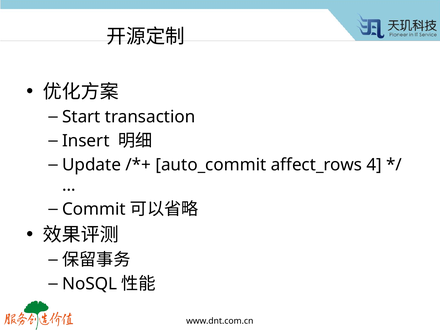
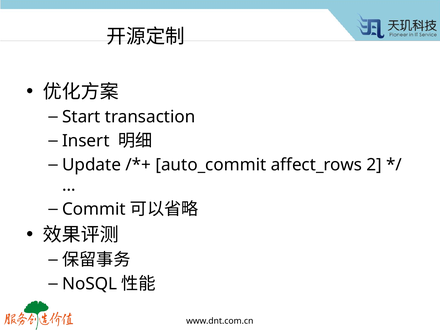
4: 4 -> 2
